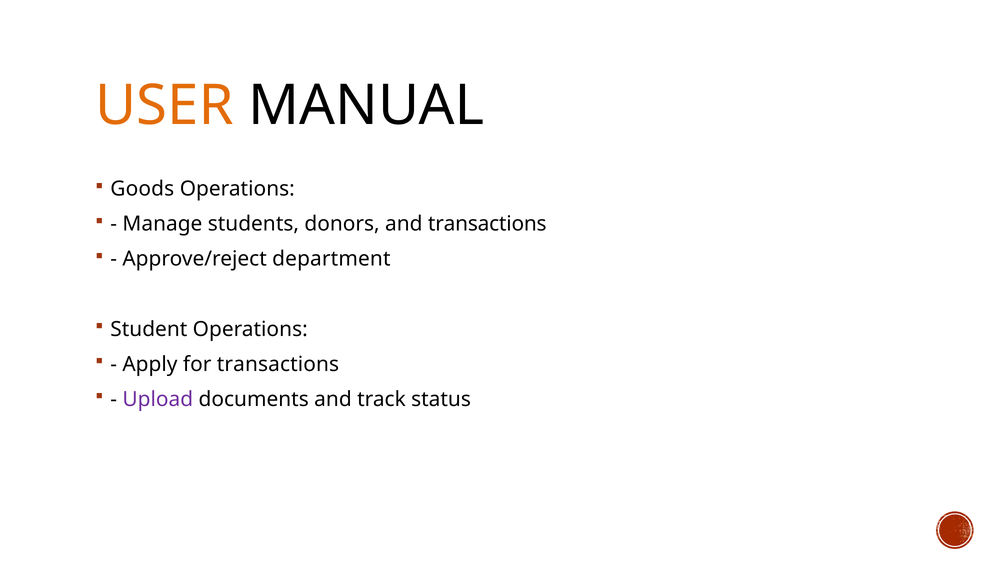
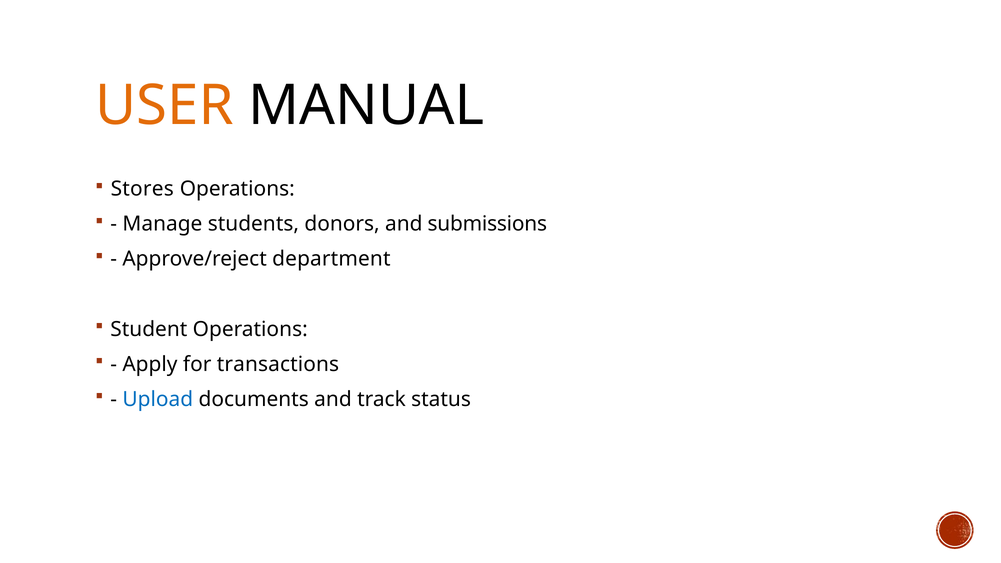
Goods: Goods -> Stores
and transactions: transactions -> submissions
Upload colour: purple -> blue
